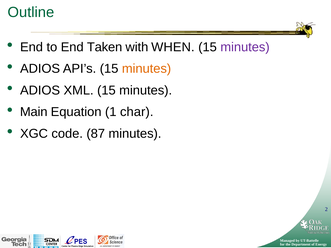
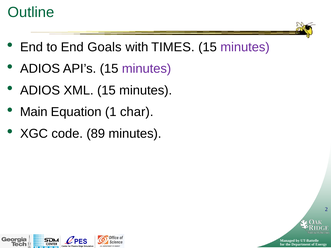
Taken: Taken -> Goals
WHEN: WHEN -> TIMES
minutes at (147, 69) colour: orange -> purple
87: 87 -> 89
